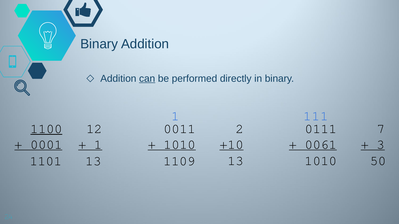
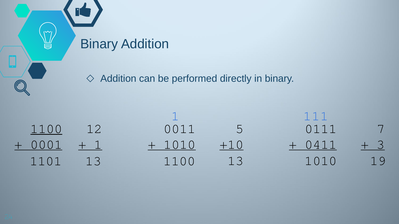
can underline: present -> none
2: 2 -> 5
0061: 0061 -> 0411
50: 50 -> 19
9 at (191, 161): 9 -> 0
